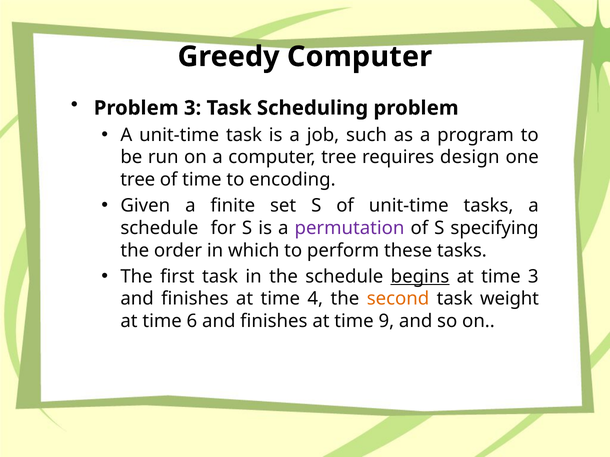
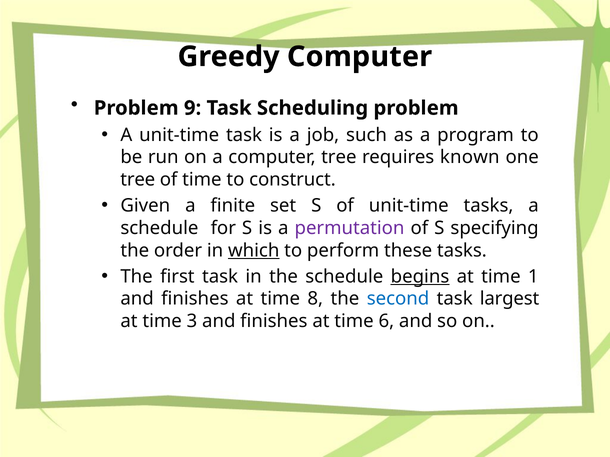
Problem 3: 3 -> 9
design: design -> known
encoding: encoding -> construct
which underline: none -> present
time 3: 3 -> 1
4: 4 -> 8
second colour: orange -> blue
weight: weight -> largest
6: 6 -> 3
9: 9 -> 6
